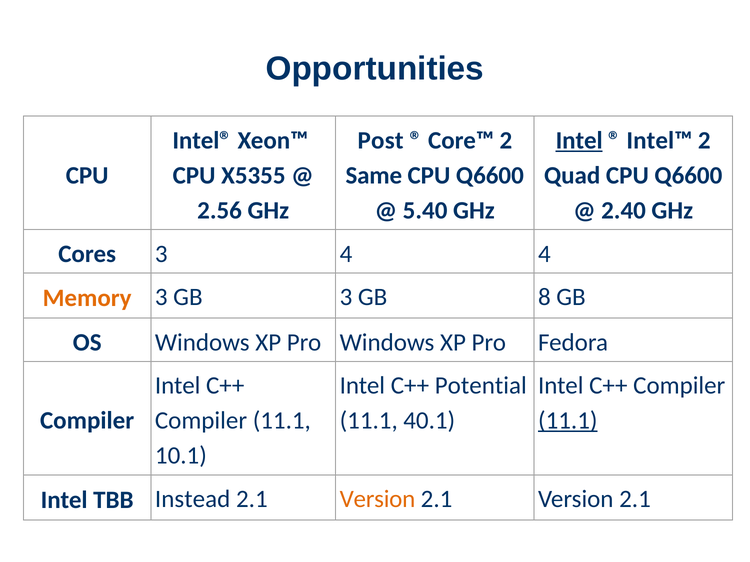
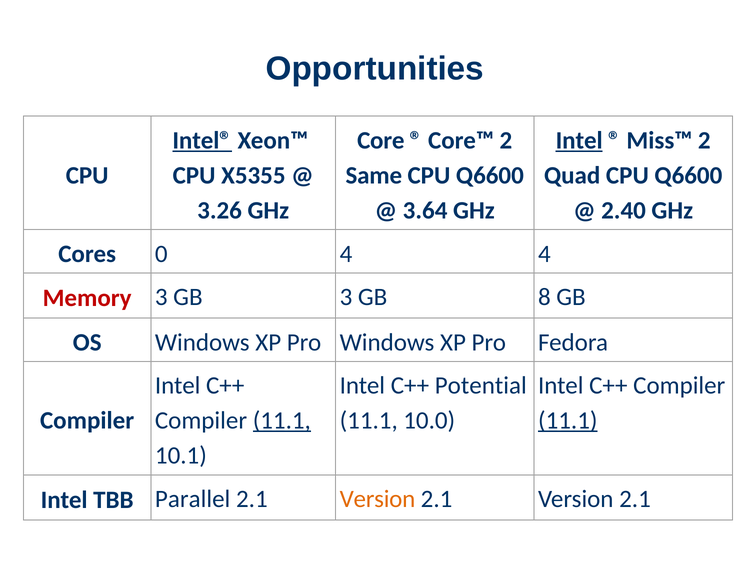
Intel® underline: none -> present
Post: Post -> Core
Intel™: Intel™ -> Miss™
2.56: 2.56 -> 3.26
5.40: 5.40 -> 3.64
Cores 3: 3 -> 0
Memory colour: orange -> red
11.1 at (282, 421) underline: none -> present
40.1: 40.1 -> 10.0
Instead: Instead -> Parallel
